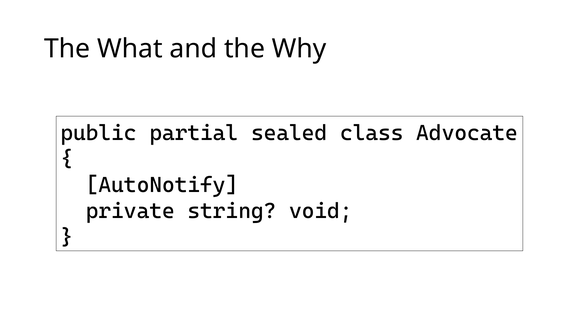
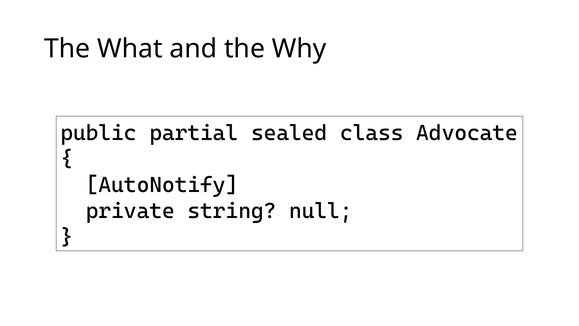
void: void -> null
